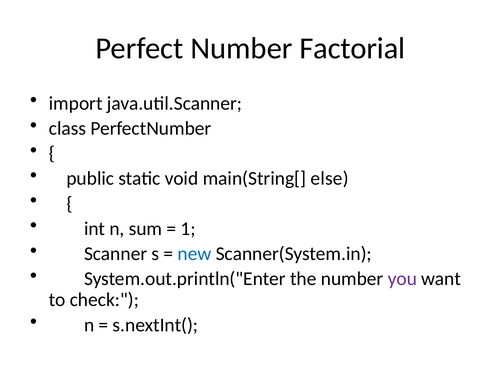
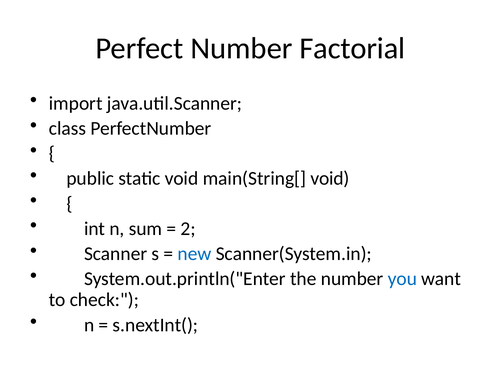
main(String[ else: else -> void
1: 1 -> 2
you colour: purple -> blue
